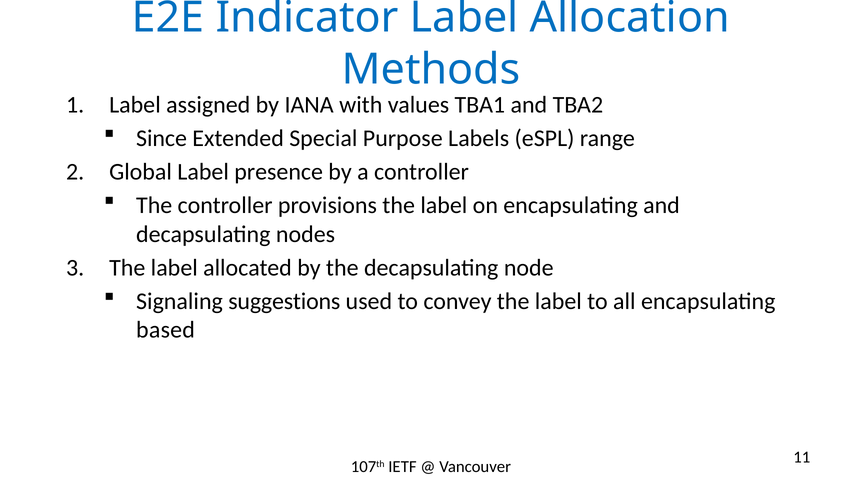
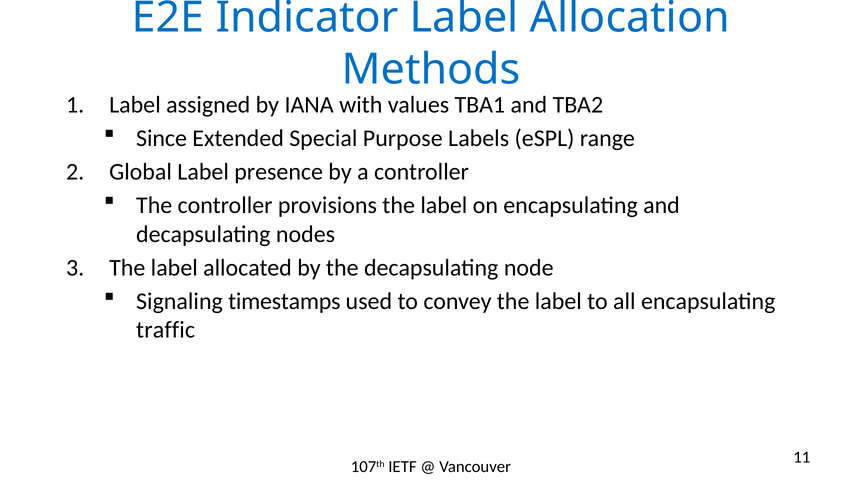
suggestions: suggestions -> timestamps
based: based -> traffic
